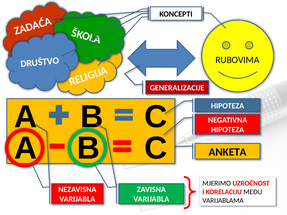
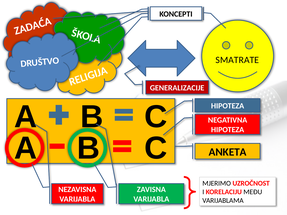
RUBOVIMA: RUBOVIMA -> SMATRATE
